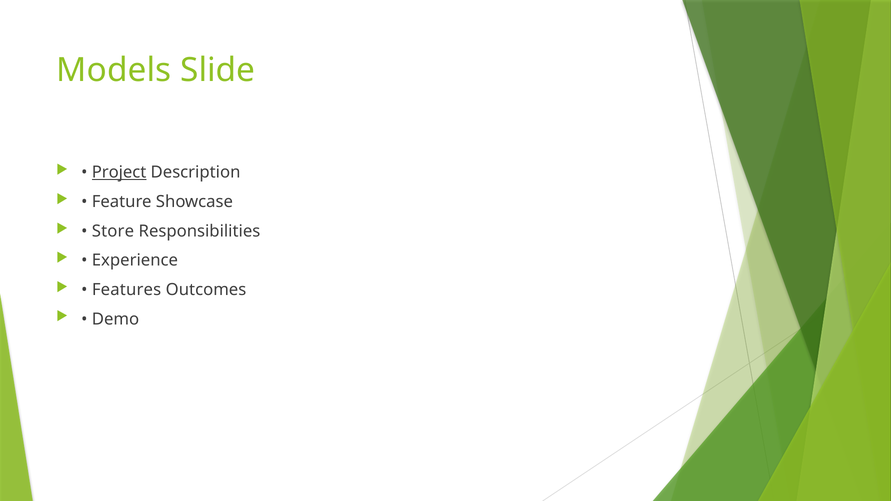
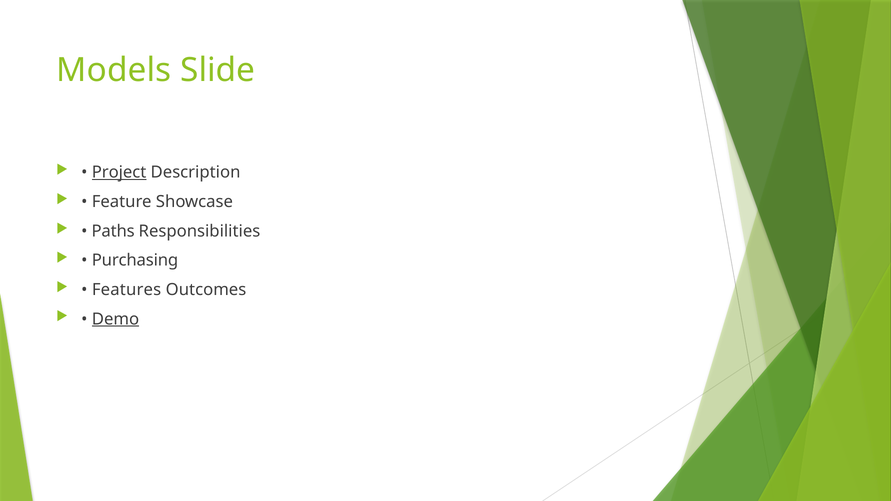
Store: Store -> Paths
Experience: Experience -> Purchasing
Demo underline: none -> present
